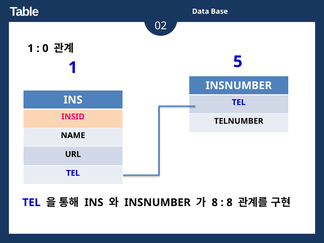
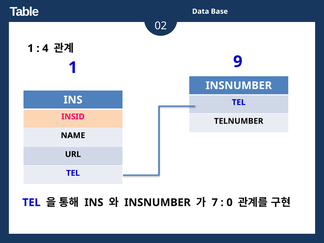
0: 0 -> 4
5: 5 -> 9
8 at (215, 203): 8 -> 7
8 at (230, 203): 8 -> 0
